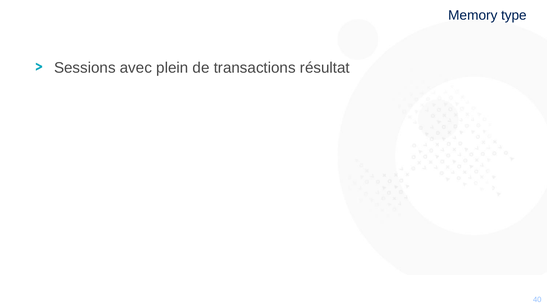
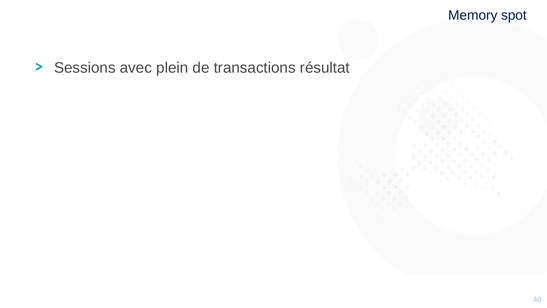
type: type -> spot
